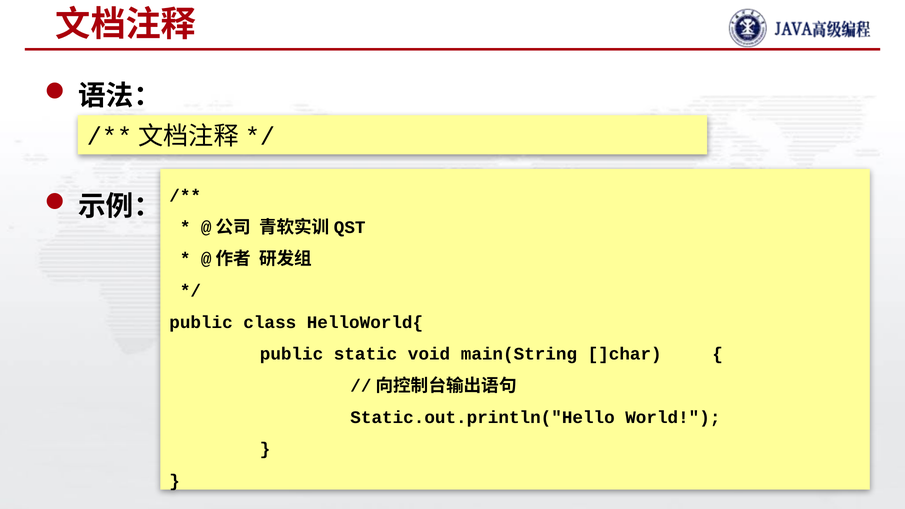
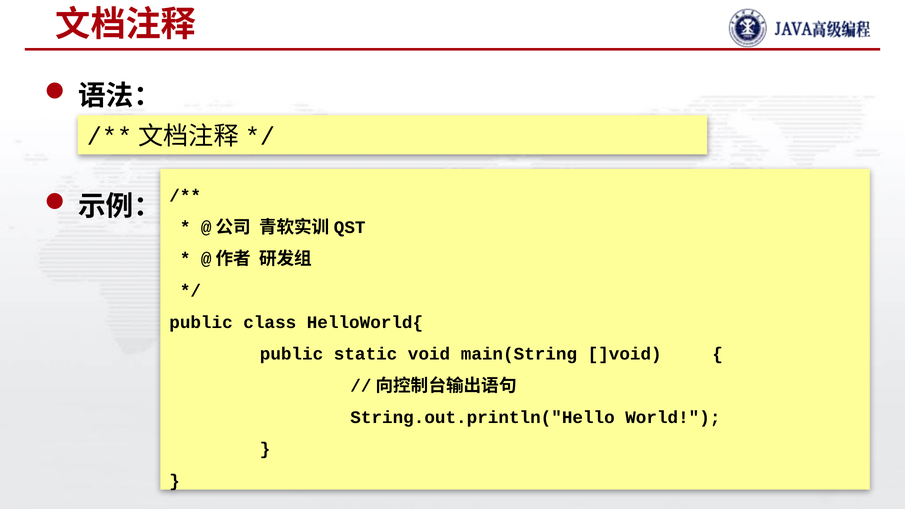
]char: ]char -> ]void
Static.out.println("Hello: Static.out.println("Hello -> String.out.println("Hello
